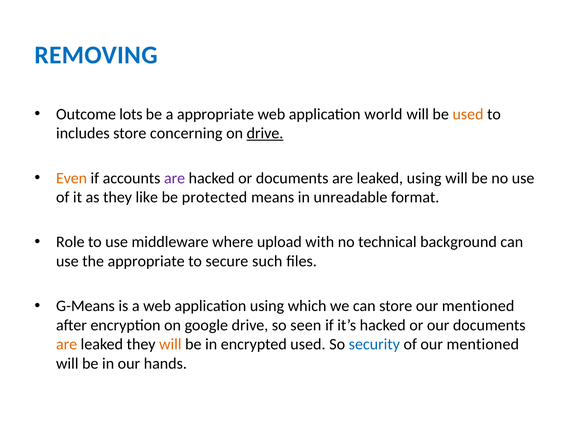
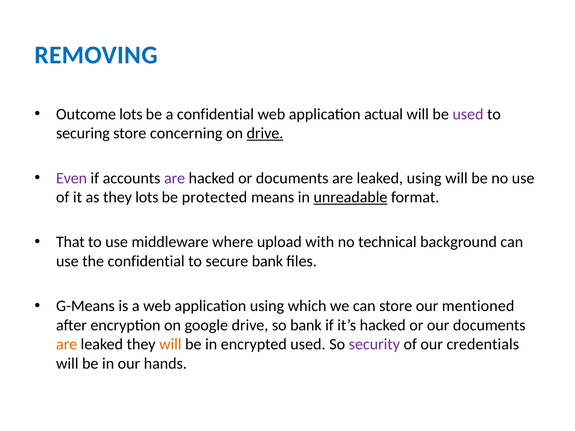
a appropriate: appropriate -> confidential
world: world -> actual
used at (468, 114) colour: orange -> purple
includes: includes -> securing
Even colour: orange -> purple
they like: like -> lots
unreadable underline: none -> present
Role: Role -> That
the appropriate: appropriate -> confidential
secure such: such -> bank
so seen: seen -> bank
security colour: blue -> purple
of our mentioned: mentioned -> credentials
